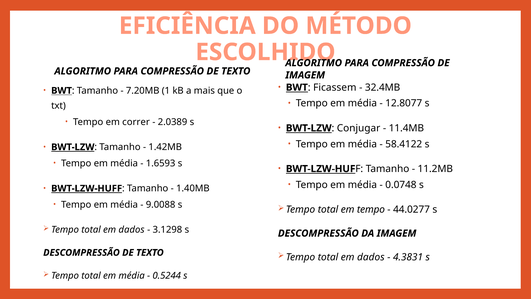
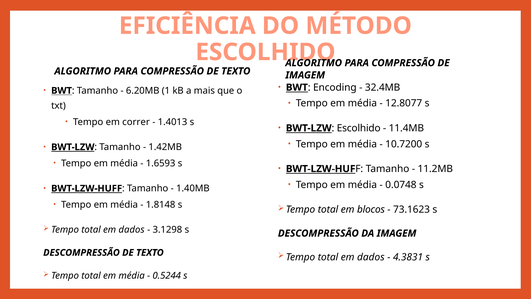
Ficassem: Ficassem -> Encoding
7.20MB: 7.20MB -> 6.20MB
2.0389: 2.0389 -> 1.4013
Conjugar at (359, 128): Conjugar -> Escolhido
58.4122: 58.4122 -> 10.7200
9.0088: 9.0088 -> 1.8148
em tempo: tempo -> blocos
44.0277: 44.0277 -> 73.1623
